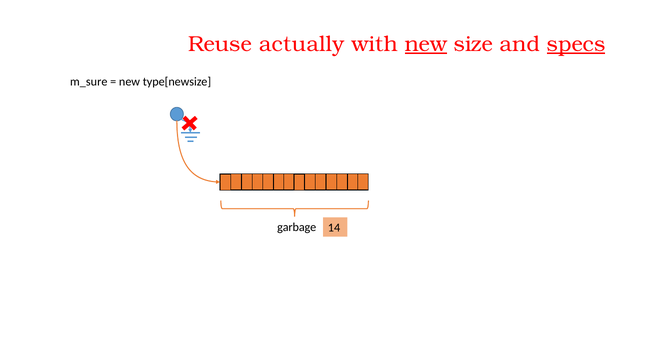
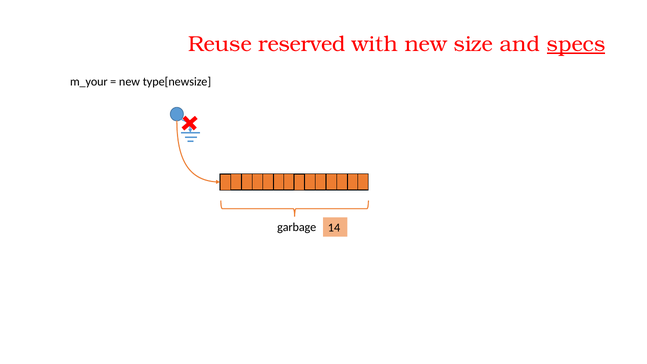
actually: actually -> reserved
new at (426, 44) underline: present -> none
m_sure: m_sure -> m_your
